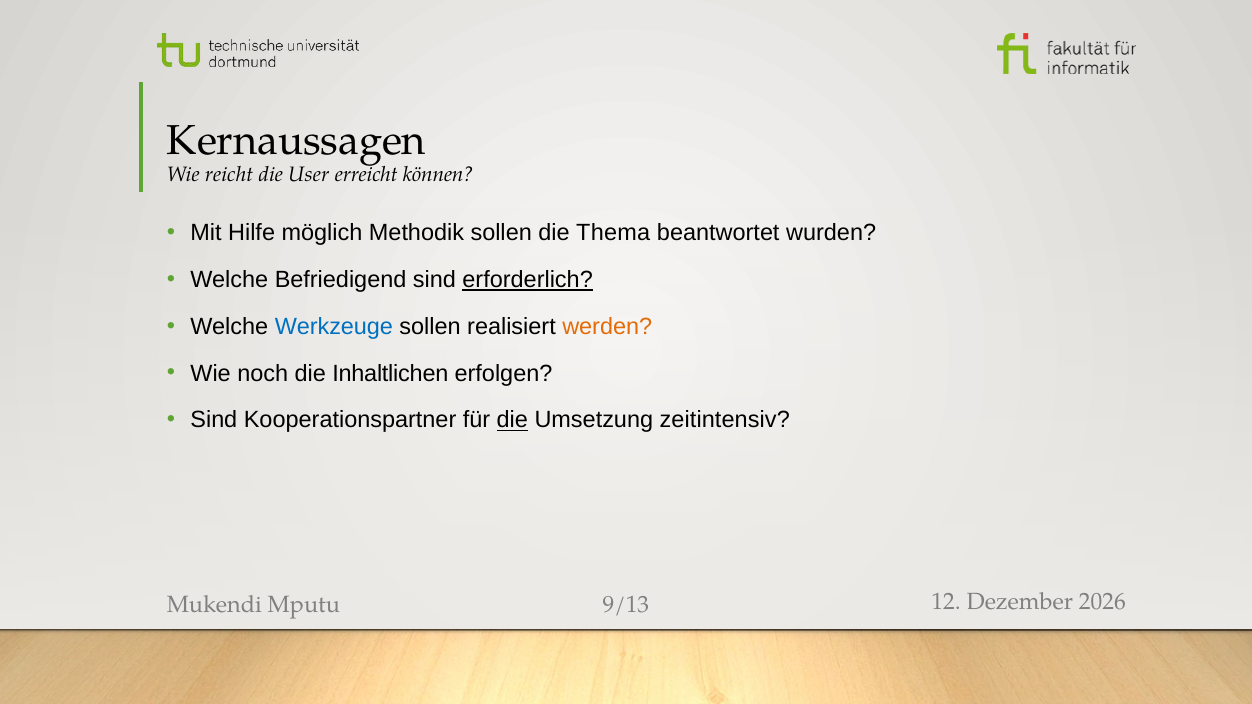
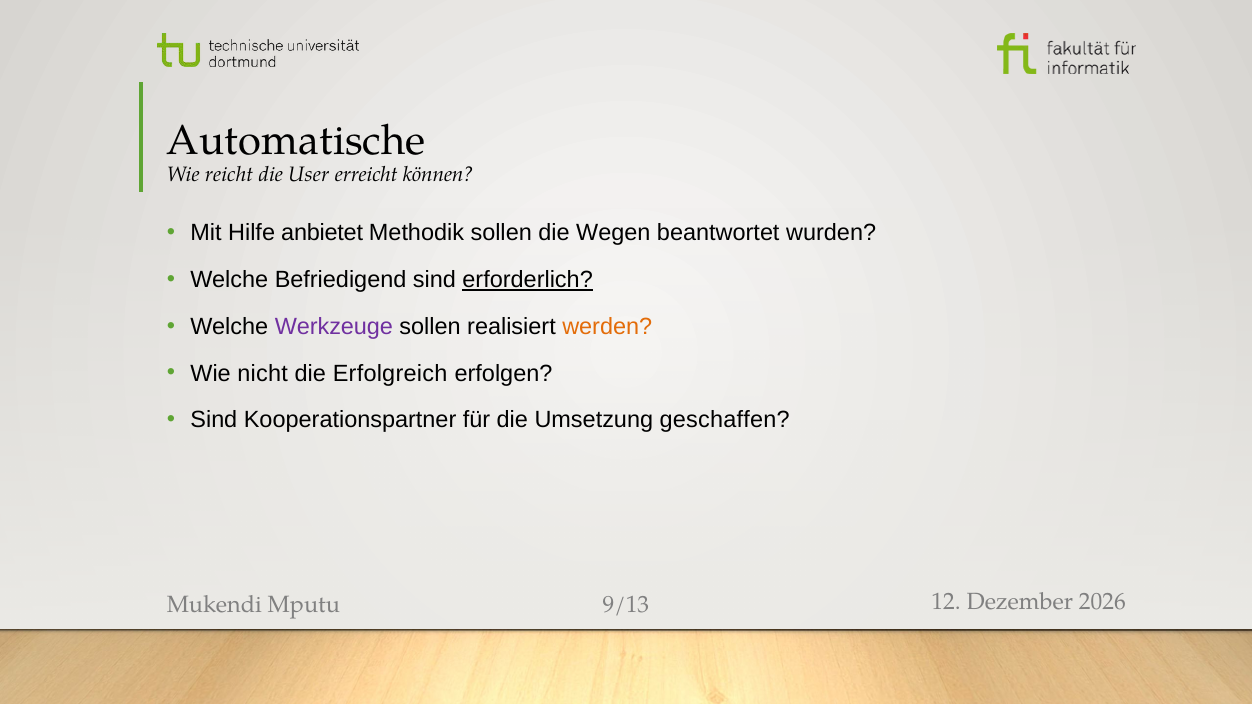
Kernaussagen: Kernaussagen -> Automatische
möglich: möglich -> anbietet
Thema: Thema -> Wegen
Werkzeuge colour: blue -> purple
noch: noch -> nicht
Inhaltlichen: Inhaltlichen -> Erfolgreich
die at (512, 420) underline: present -> none
zeitintensiv: zeitintensiv -> geschaffen
